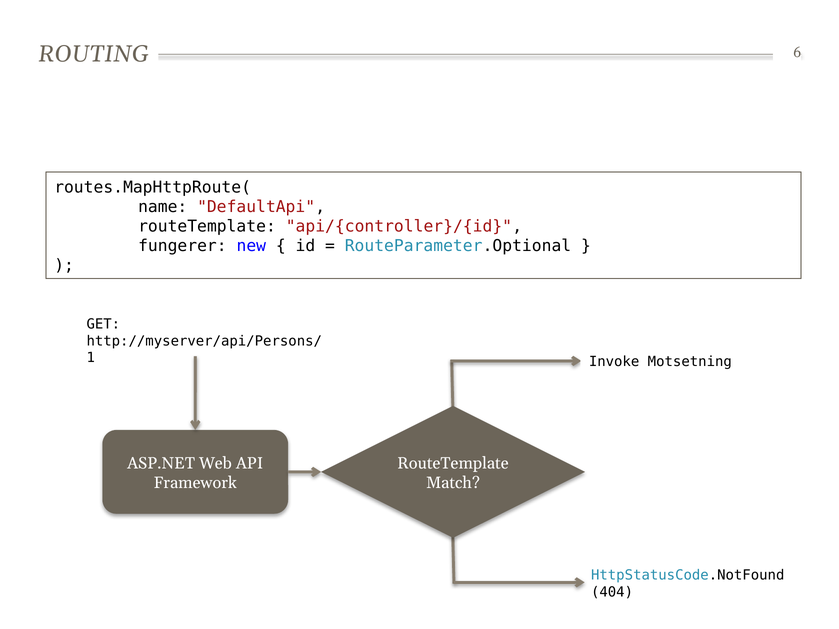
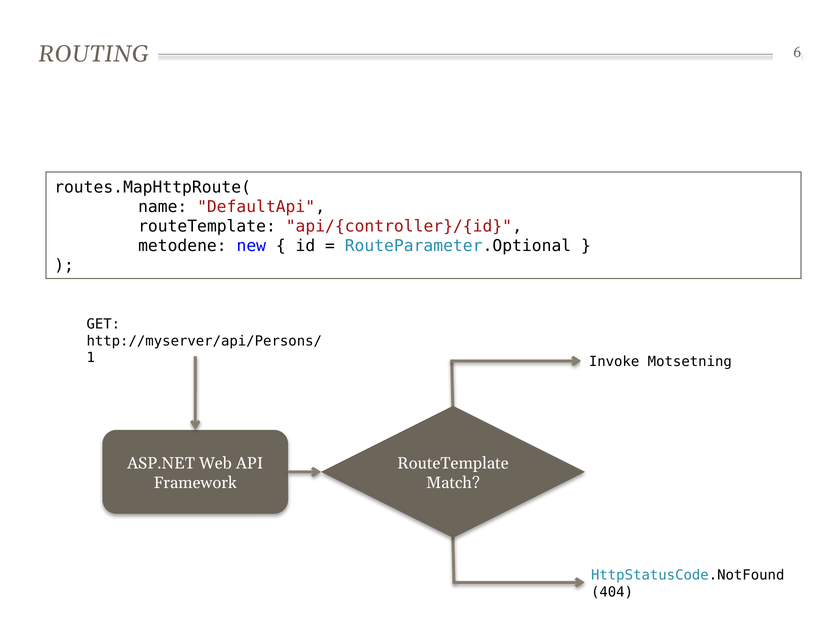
fungerer: fungerer -> metodene
